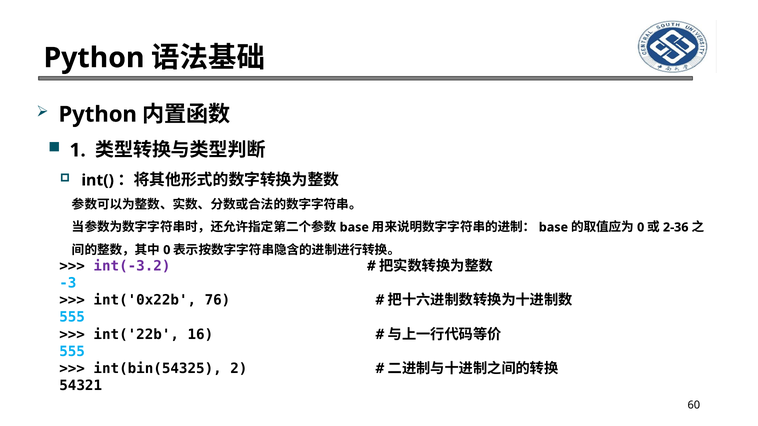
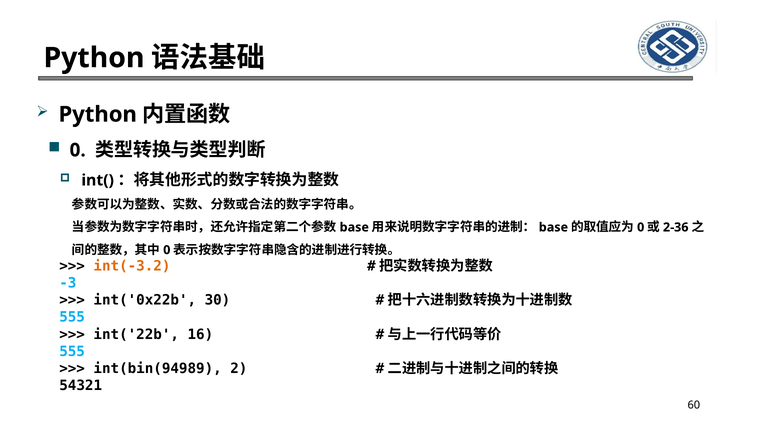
1 at (78, 150): 1 -> 0
int(-3.2 colour: purple -> orange
76: 76 -> 30
int(bin(54325: int(bin(54325 -> int(bin(94989
